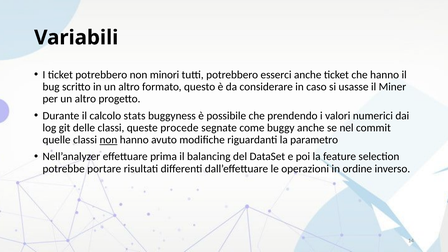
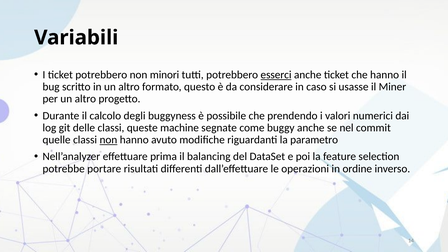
esserci underline: none -> present
stats: stats -> degli
procede: procede -> machine
